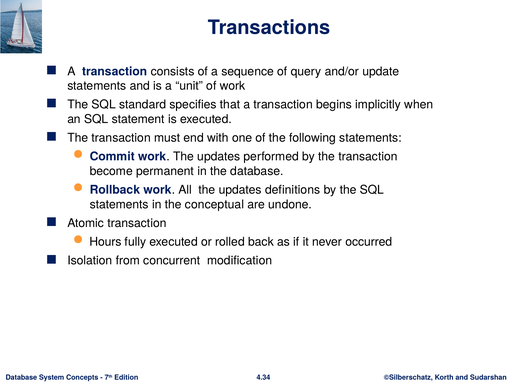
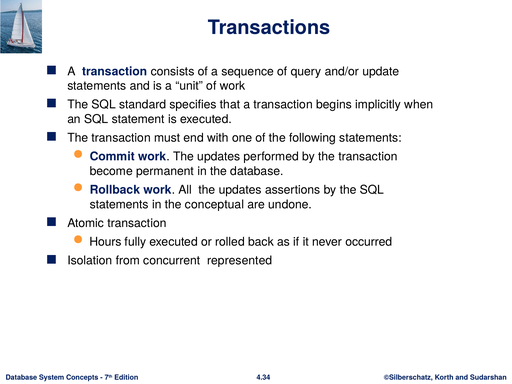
definitions: definitions -> assertions
modification: modification -> represented
